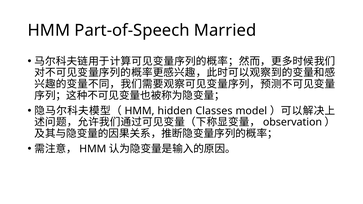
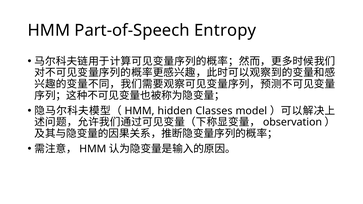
Married: Married -> Entropy
